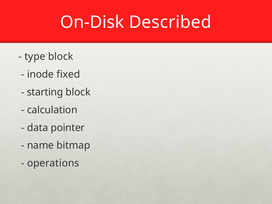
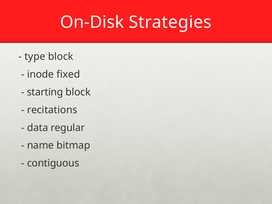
Described: Described -> Strategies
calculation: calculation -> recitations
pointer: pointer -> regular
operations: operations -> contiguous
